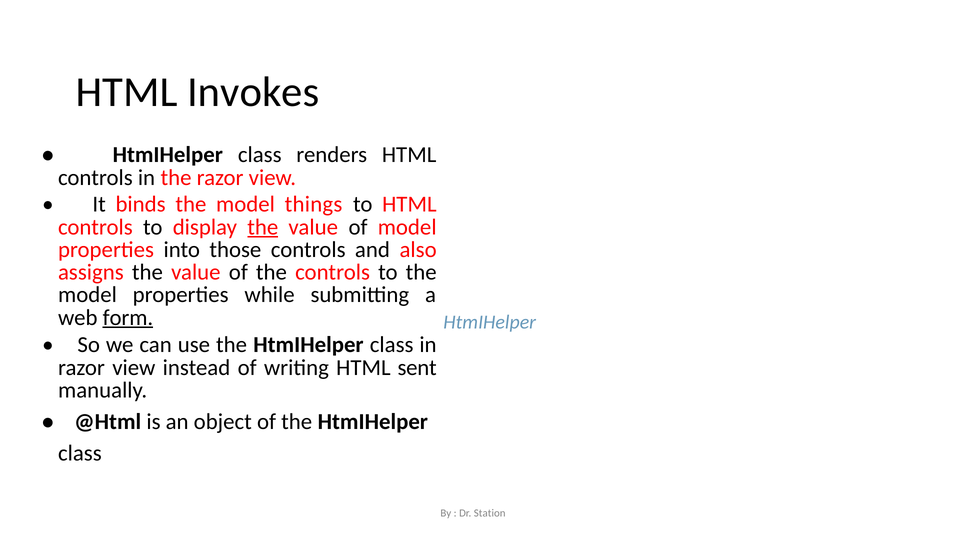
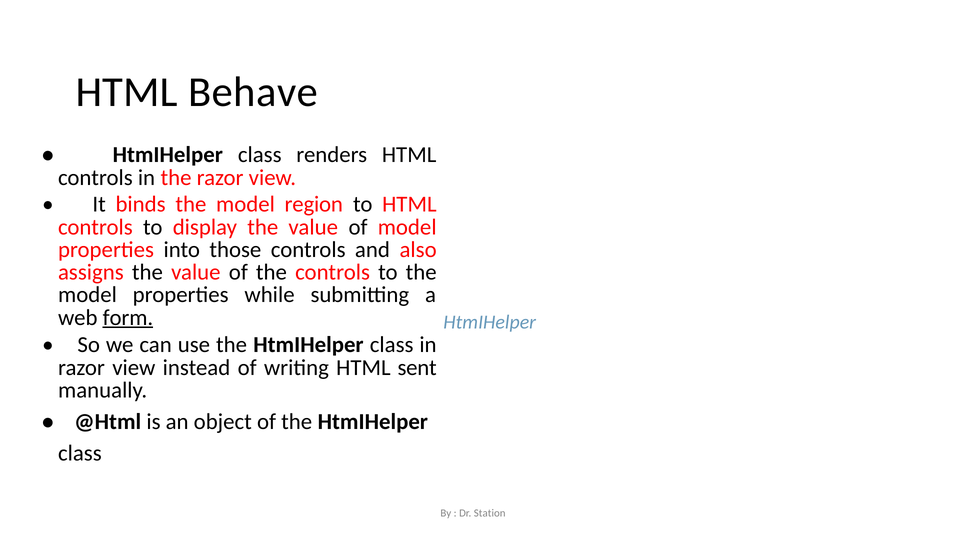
Invokes: Invokes -> Behave
things: things -> region
the at (263, 227) underline: present -> none
